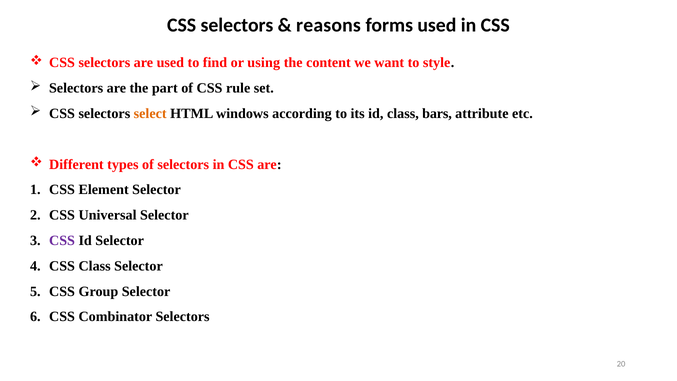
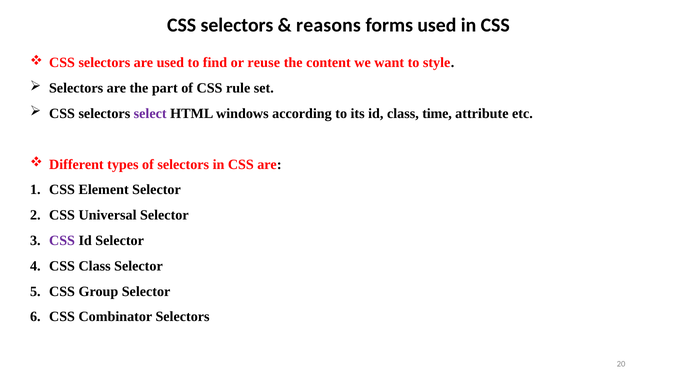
using: using -> reuse
select colour: orange -> purple
bars: bars -> time
